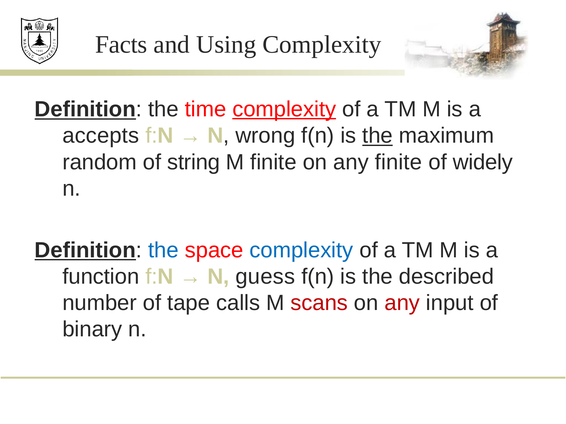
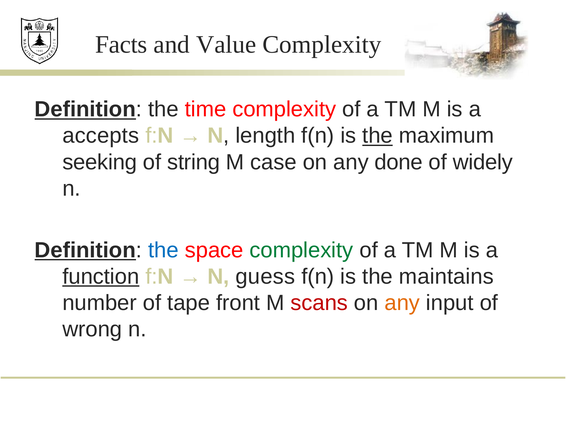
Using: Using -> Value
complexity at (284, 109) underline: present -> none
wrong: wrong -> length
random: random -> seeking
M finite: finite -> case
any finite: finite -> done
complexity at (301, 250) colour: blue -> green
function underline: none -> present
described: described -> maintains
calls: calls -> front
any at (402, 303) colour: red -> orange
binary: binary -> wrong
